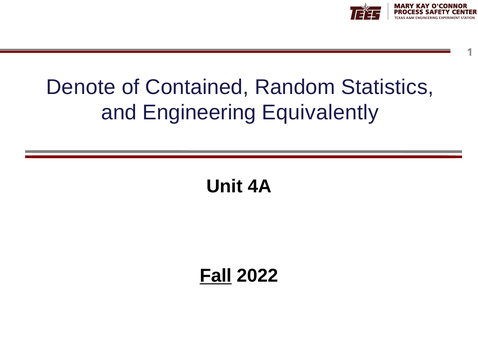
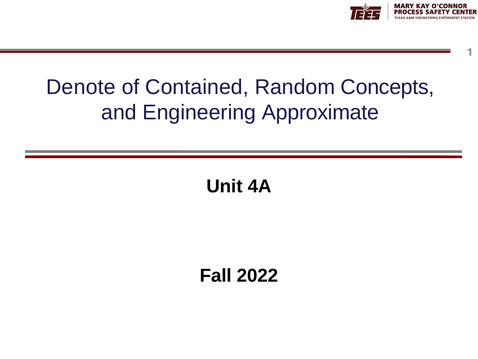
Statistics: Statistics -> Concepts
Equivalently: Equivalently -> Approximate
Fall underline: present -> none
